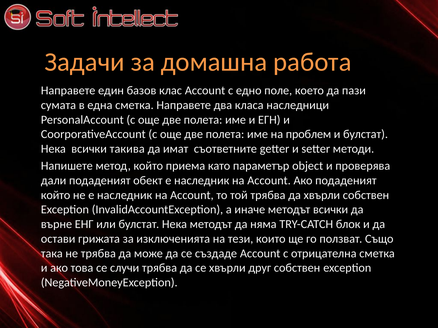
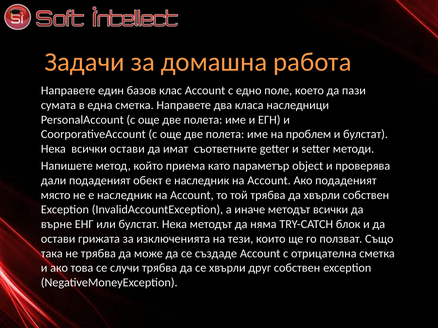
всички такива: такива -> остави
който at (56, 195): който -> място
